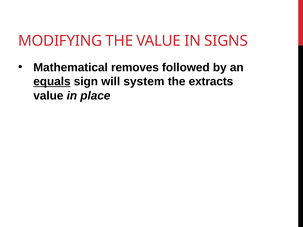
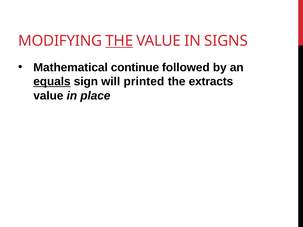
THE at (119, 41) underline: none -> present
removes: removes -> continue
system: system -> printed
